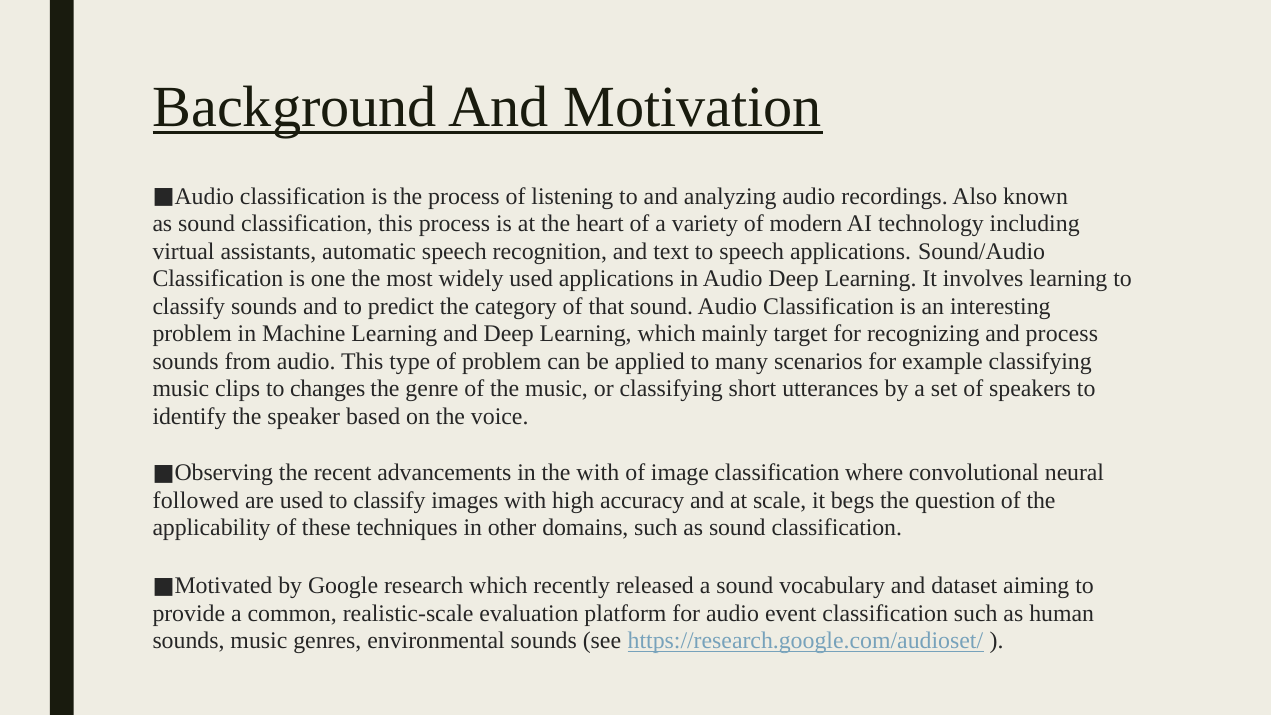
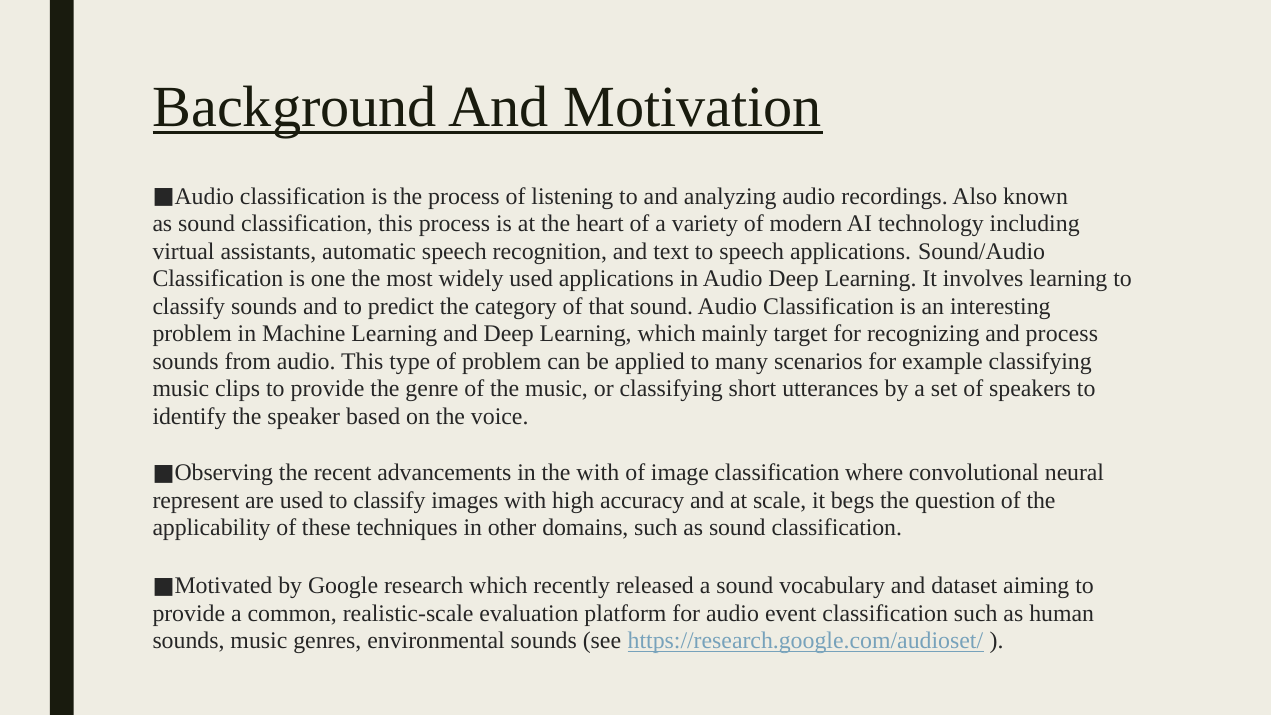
clips to changes: changes -> provide
followed: followed -> represent
